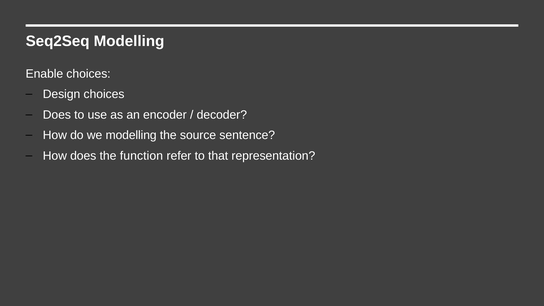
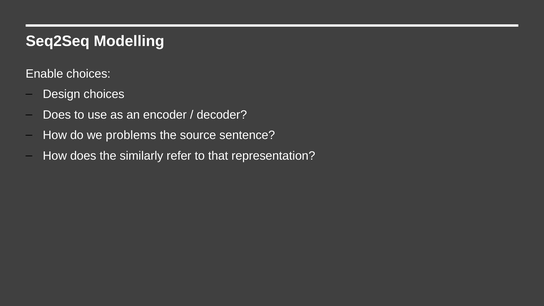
we modelling: modelling -> problems
function: function -> similarly
